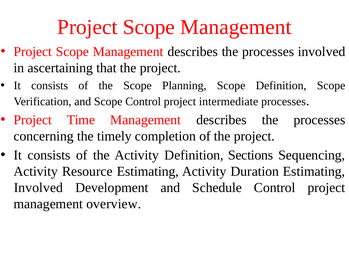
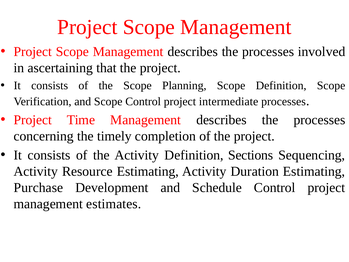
Involved at (38, 187): Involved -> Purchase
overview: overview -> estimates
